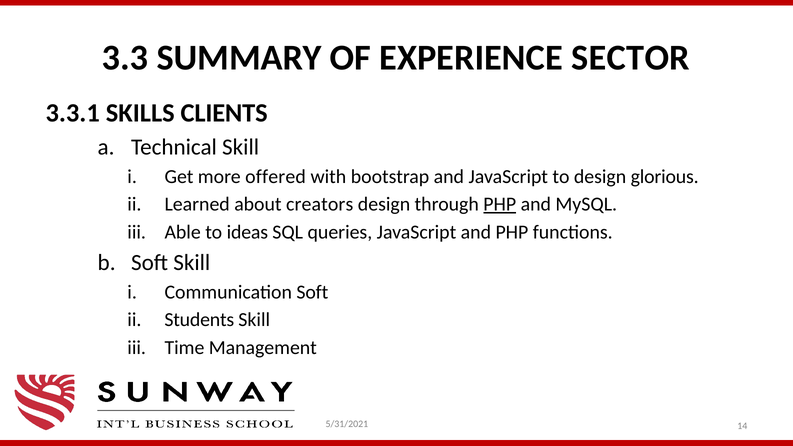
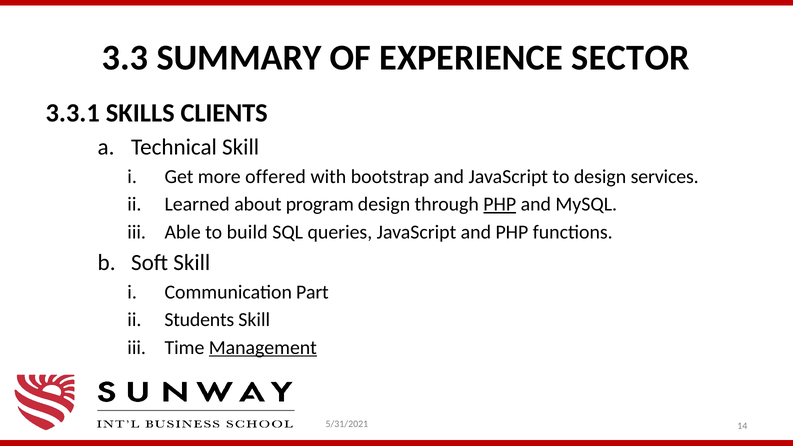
glorious: glorious -> services
creators: creators -> program
ideas: ideas -> build
Communication Soft: Soft -> Part
Management underline: none -> present
